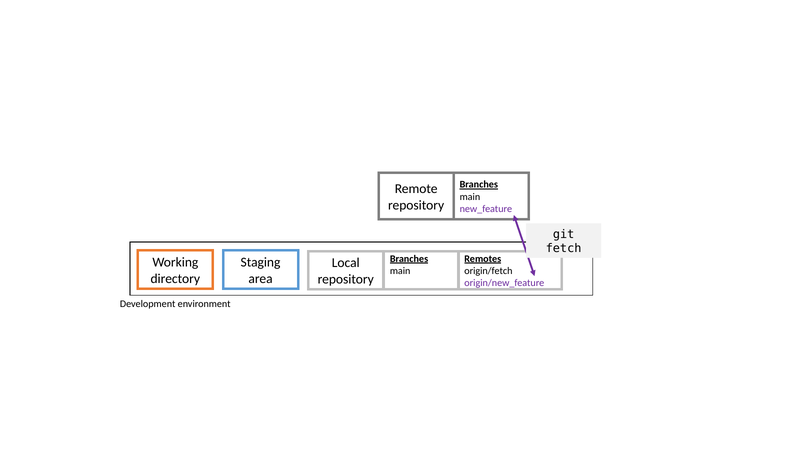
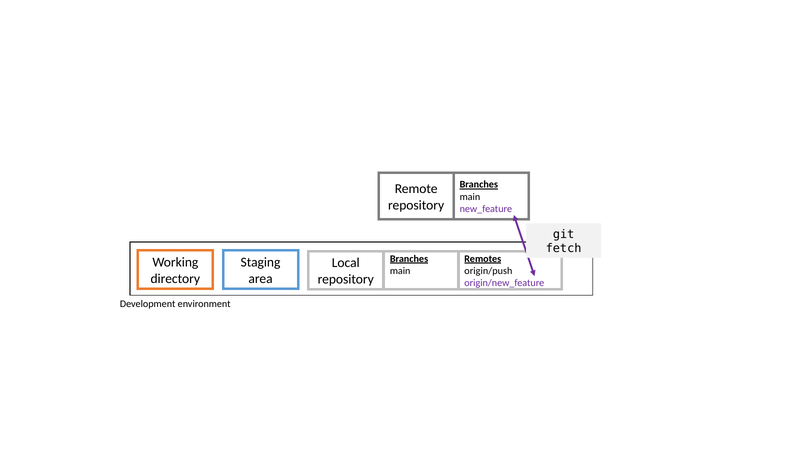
origin/fetch: origin/fetch -> origin/push
